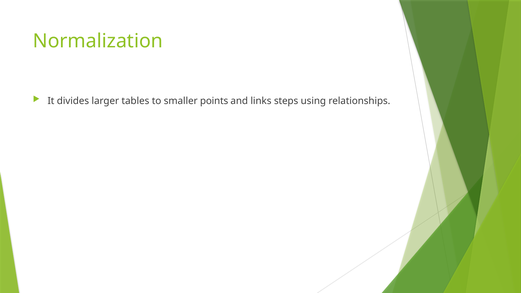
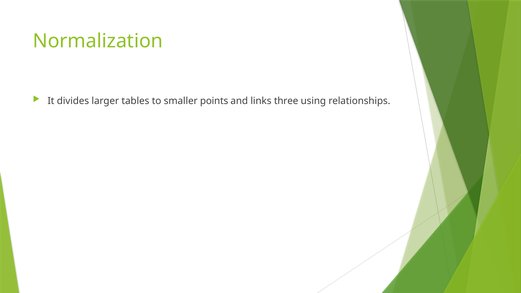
steps: steps -> three
